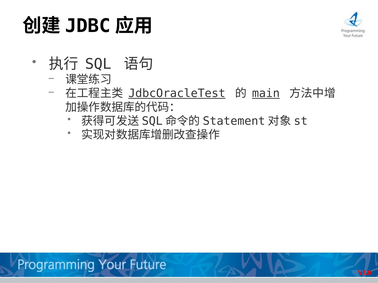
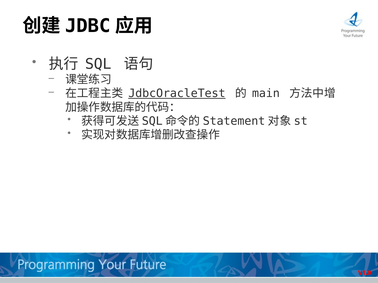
main underline: present -> none
